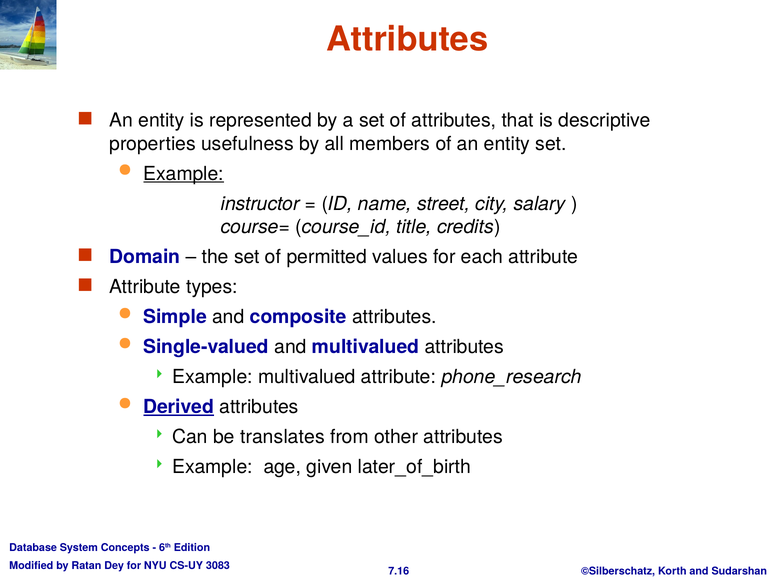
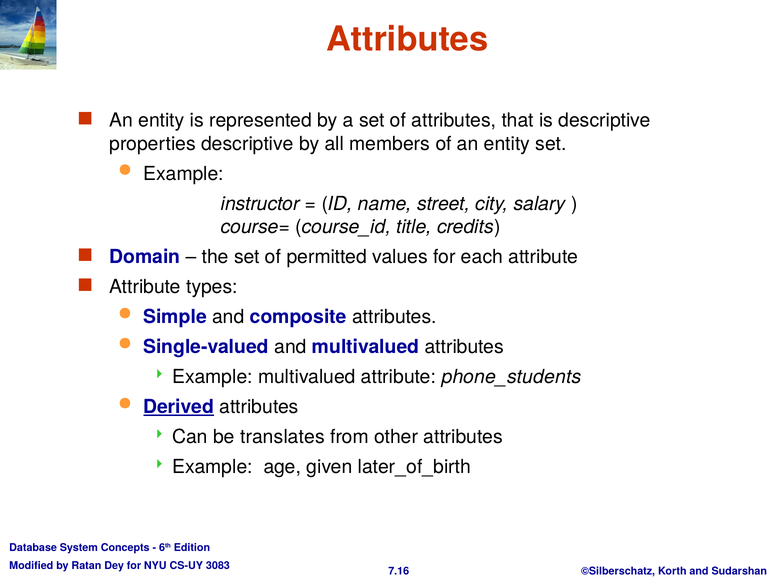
properties usefulness: usefulness -> descriptive
Example at (184, 174) underline: present -> none
phone_research: phone_research -> phone_students
